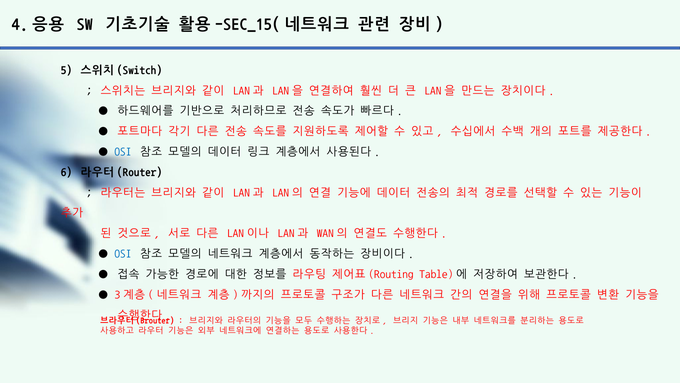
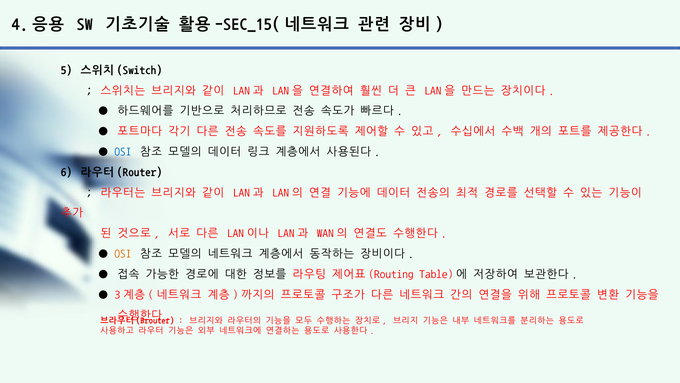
OSI at (123, 253) colour: blue -> orange
